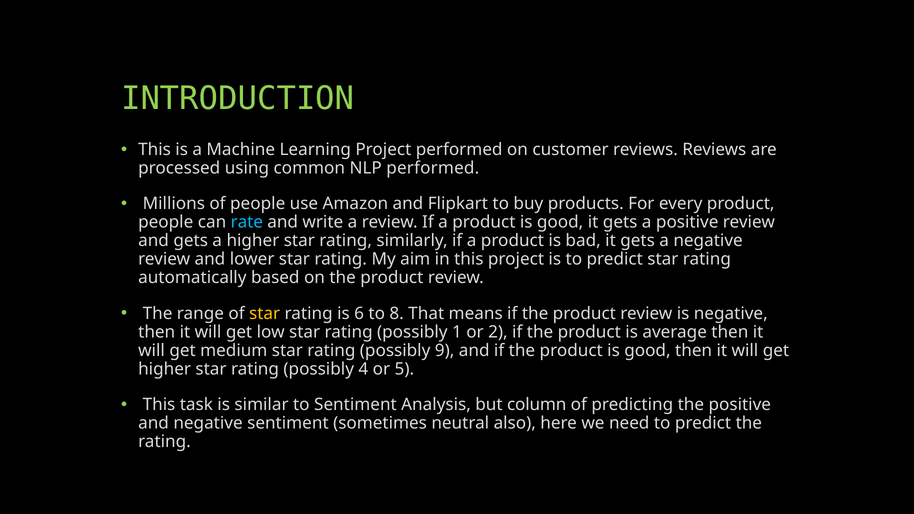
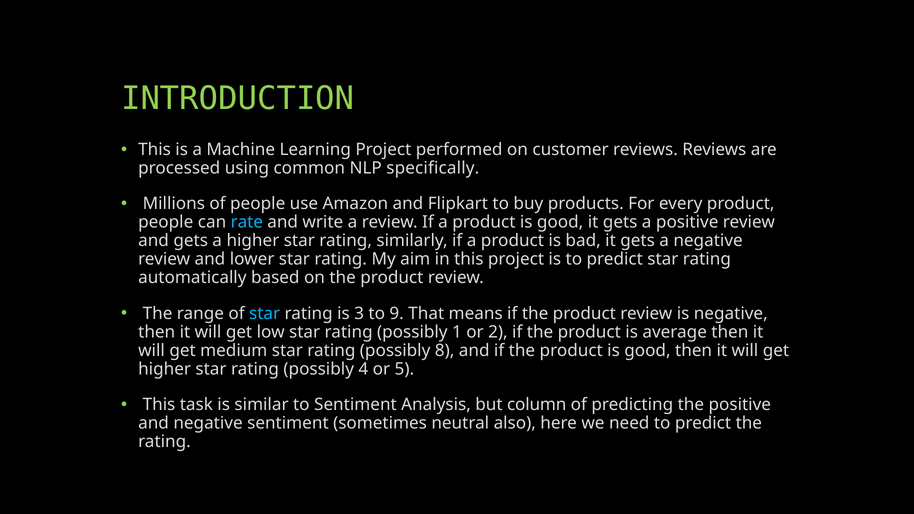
NLP performed: performed -> specifically
star at (265, 314) colour: yellow -> light blue
6: 6 -> 3
8: 8 -> 9
9: 9 -> 8
